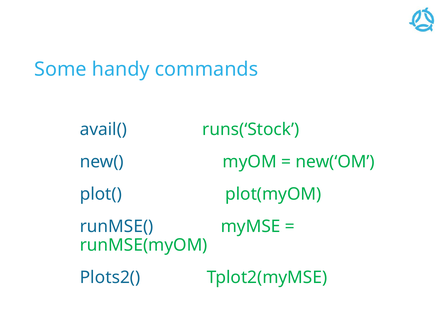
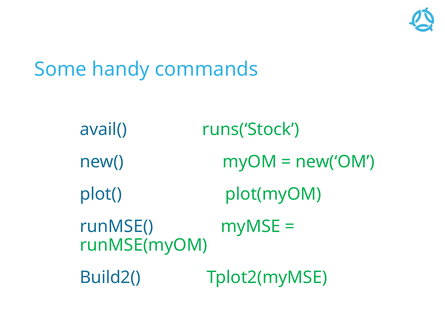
Plots2(: Plots2( -> Build2(
